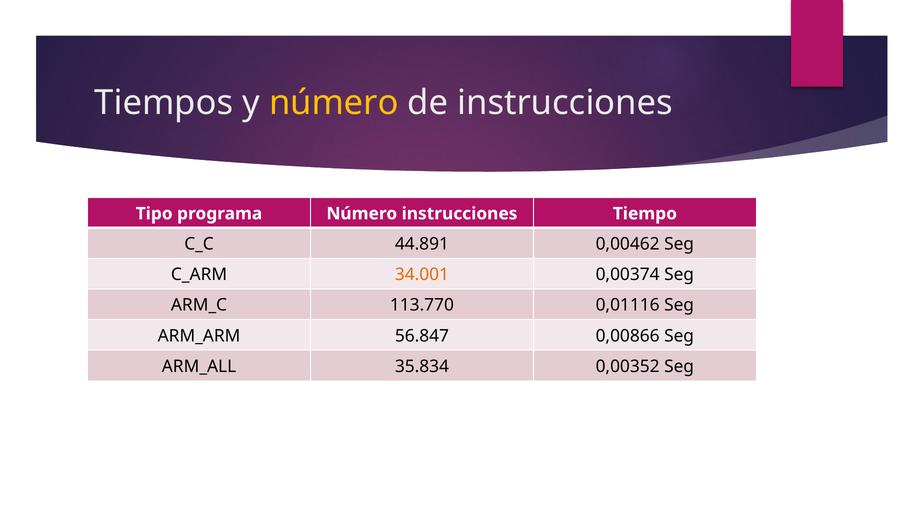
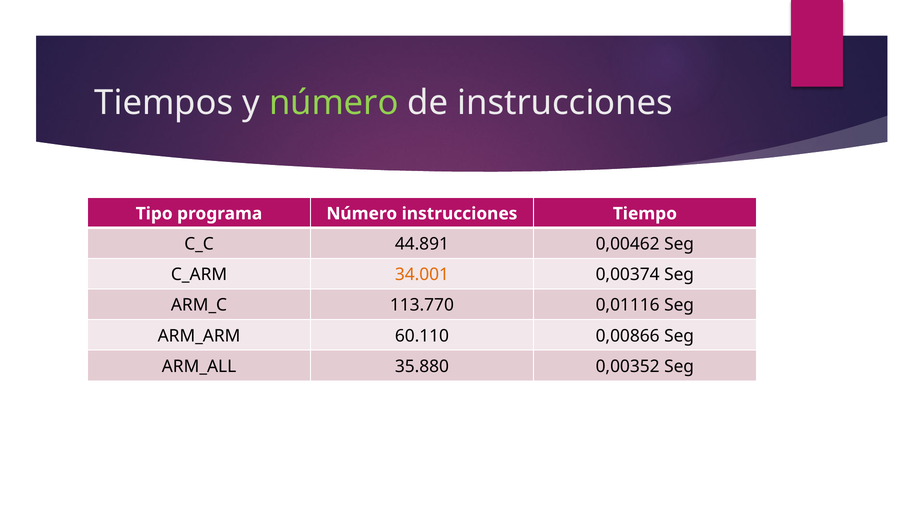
número at (334, 103) colour: yellow -> light green
56.847: 56.847 -> 60.110
35.834: 35.834 -> 35.880
